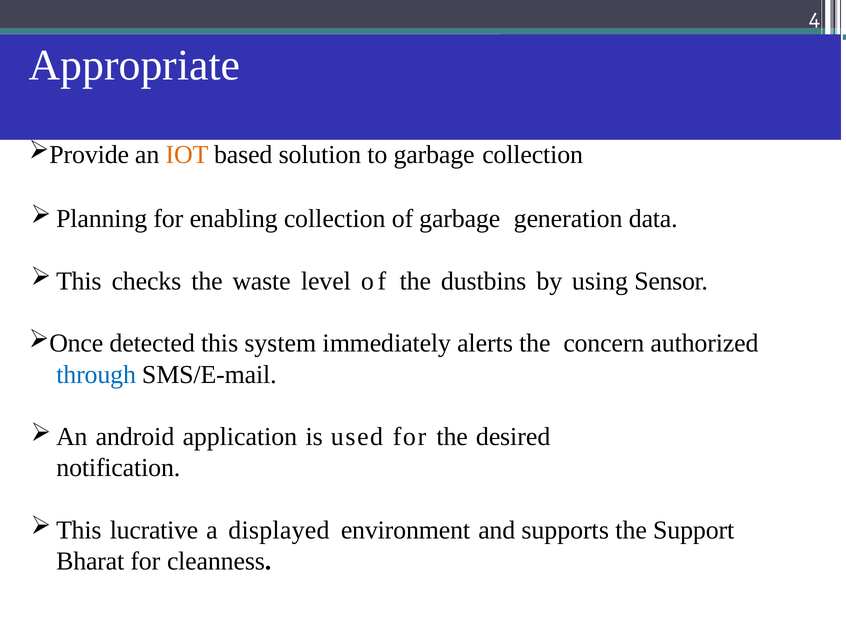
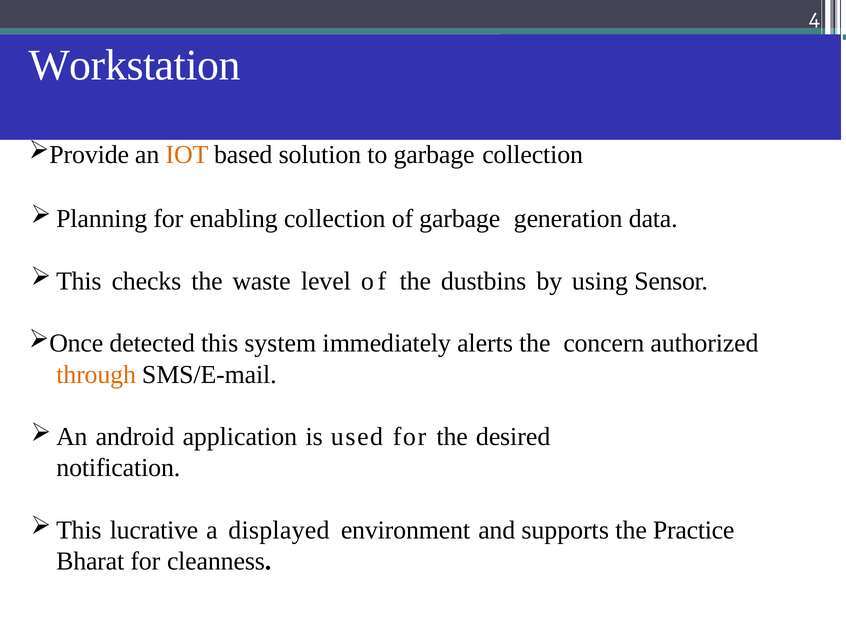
Appropriate: Appropriate -> Workstation
through colour: blue -> orange
Support: Support -> Practice
